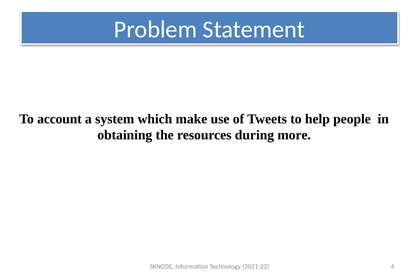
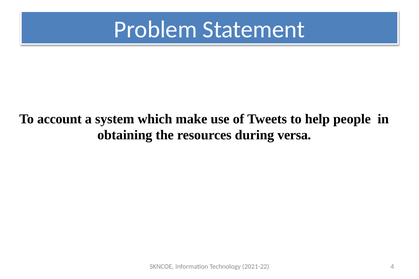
more: more -> versa
